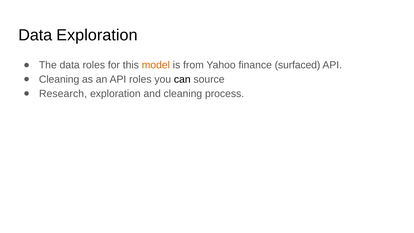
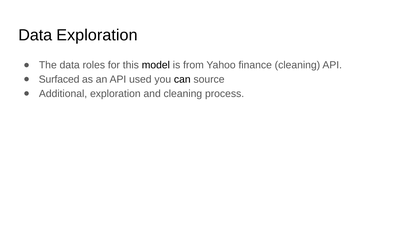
model colour: orange -> black
finance surfaced: surfaced -> cleaning
Cleaning at (59, 79): Cleaning -> Surfaced
API roles: roles -> used
Research: Research -> Additional
